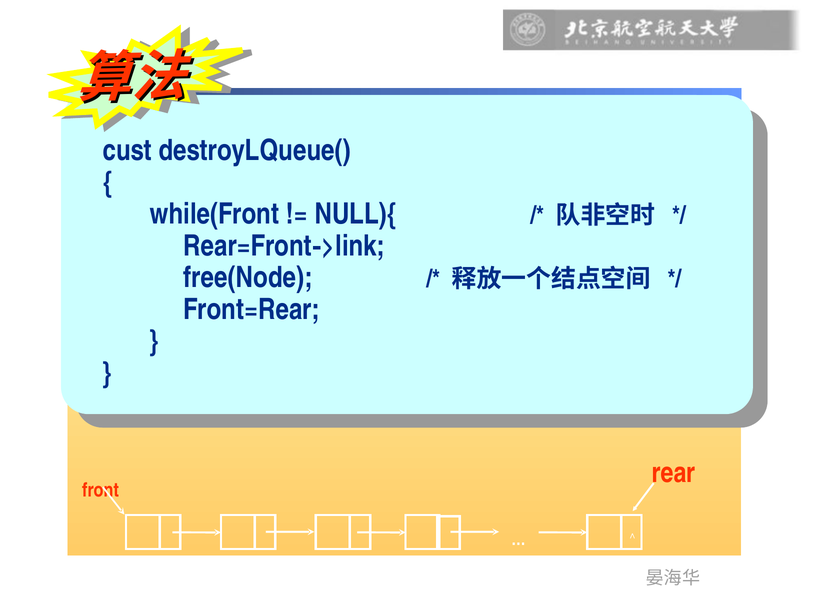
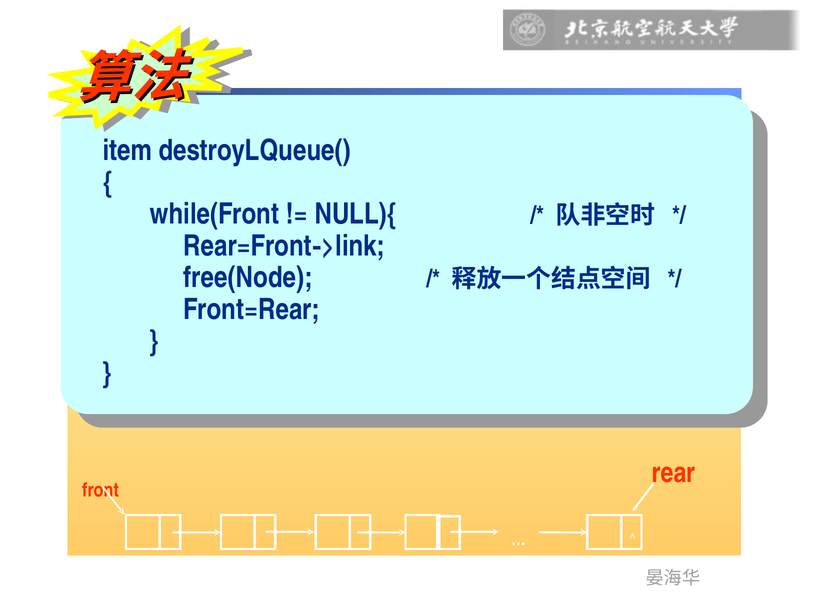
cust: cust -> item
